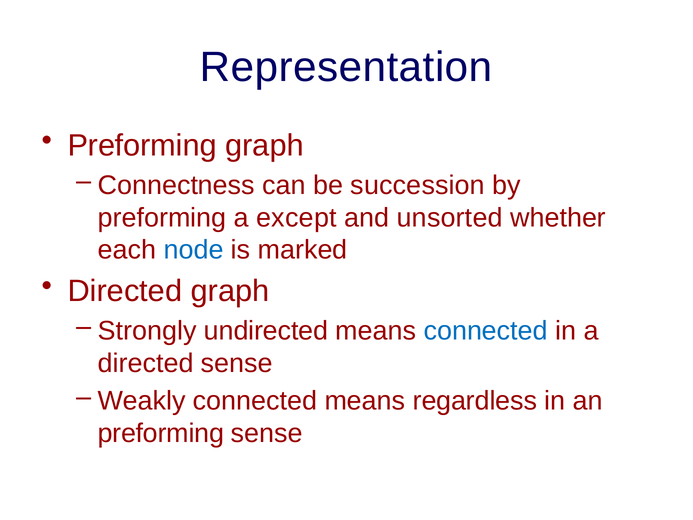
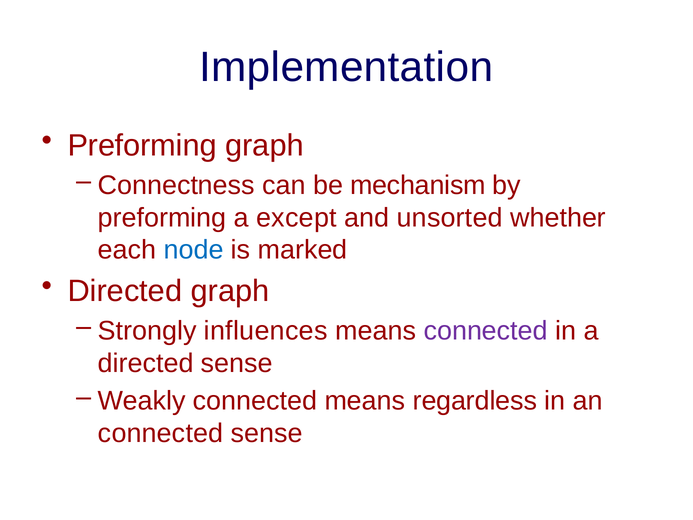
Representation: Representation -> Implementation
succession: succession -> mechanism
undirected: undirected -> influences
connected at (486, 331) colour: blue -> purple
preforming at (161, 433): preforming -> connected
